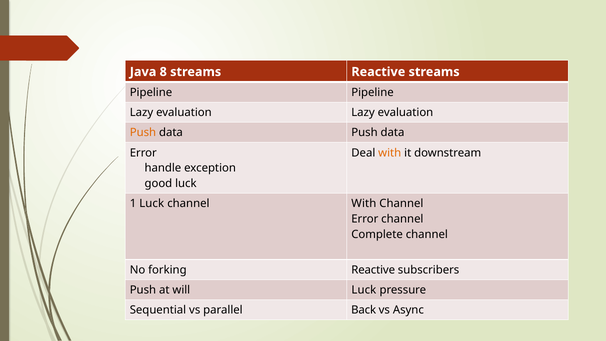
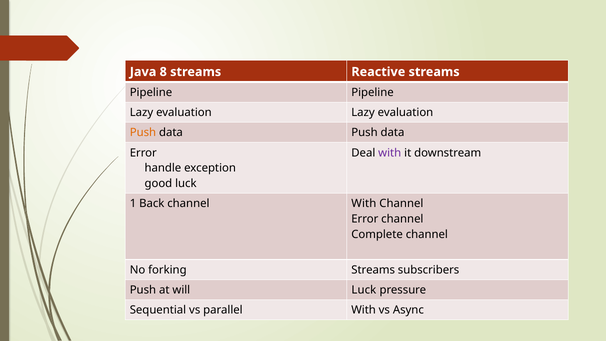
with at (390, 153) colour: orange -> purple
1 Luck: Luck -> Back
forking Reactive: Reactive -> Streams
parallel Back: Back -> With
